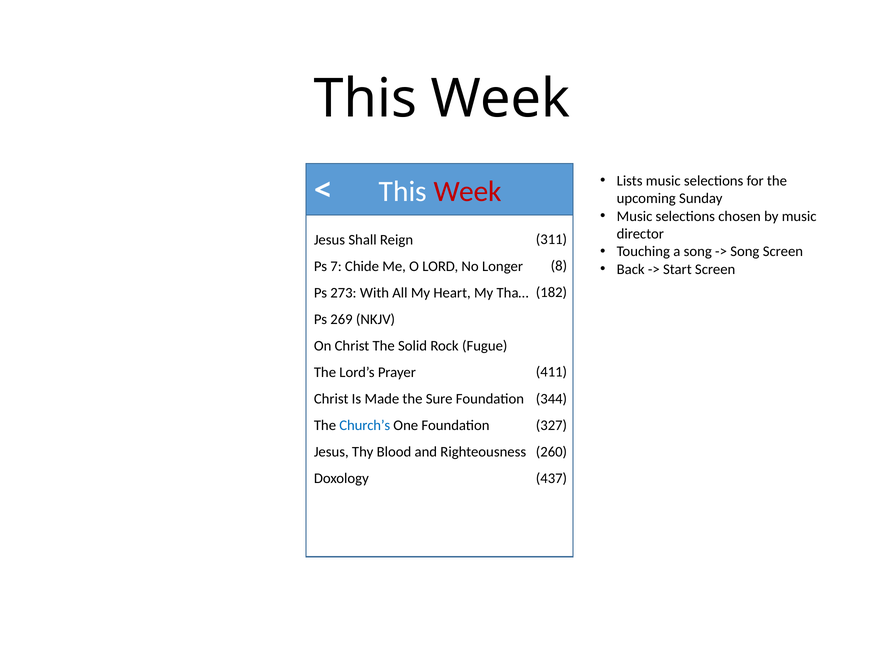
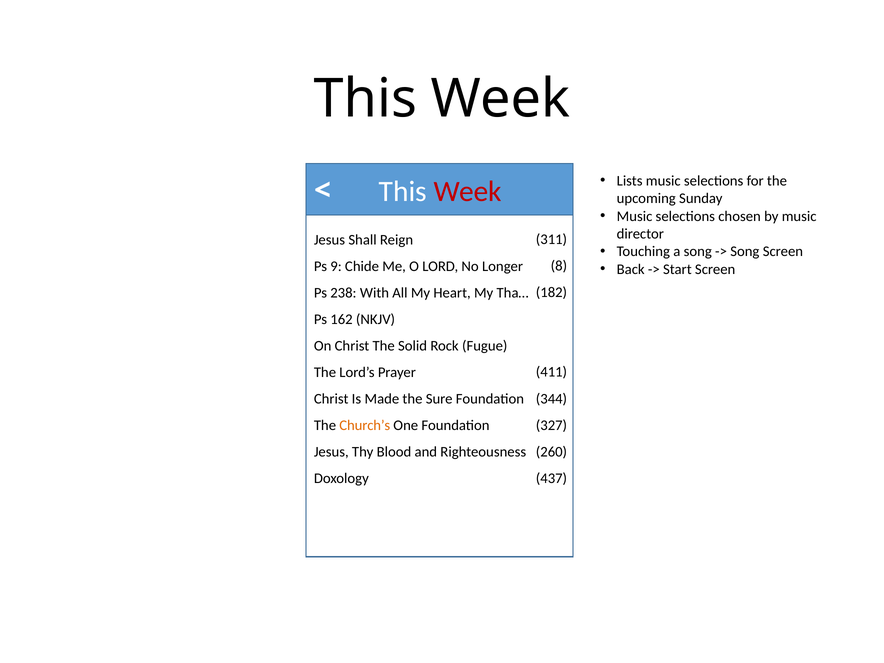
7: 7 -> 9
273: 273 -> 238
269: 269 -> 162
Church’s colour: blue -> orange
